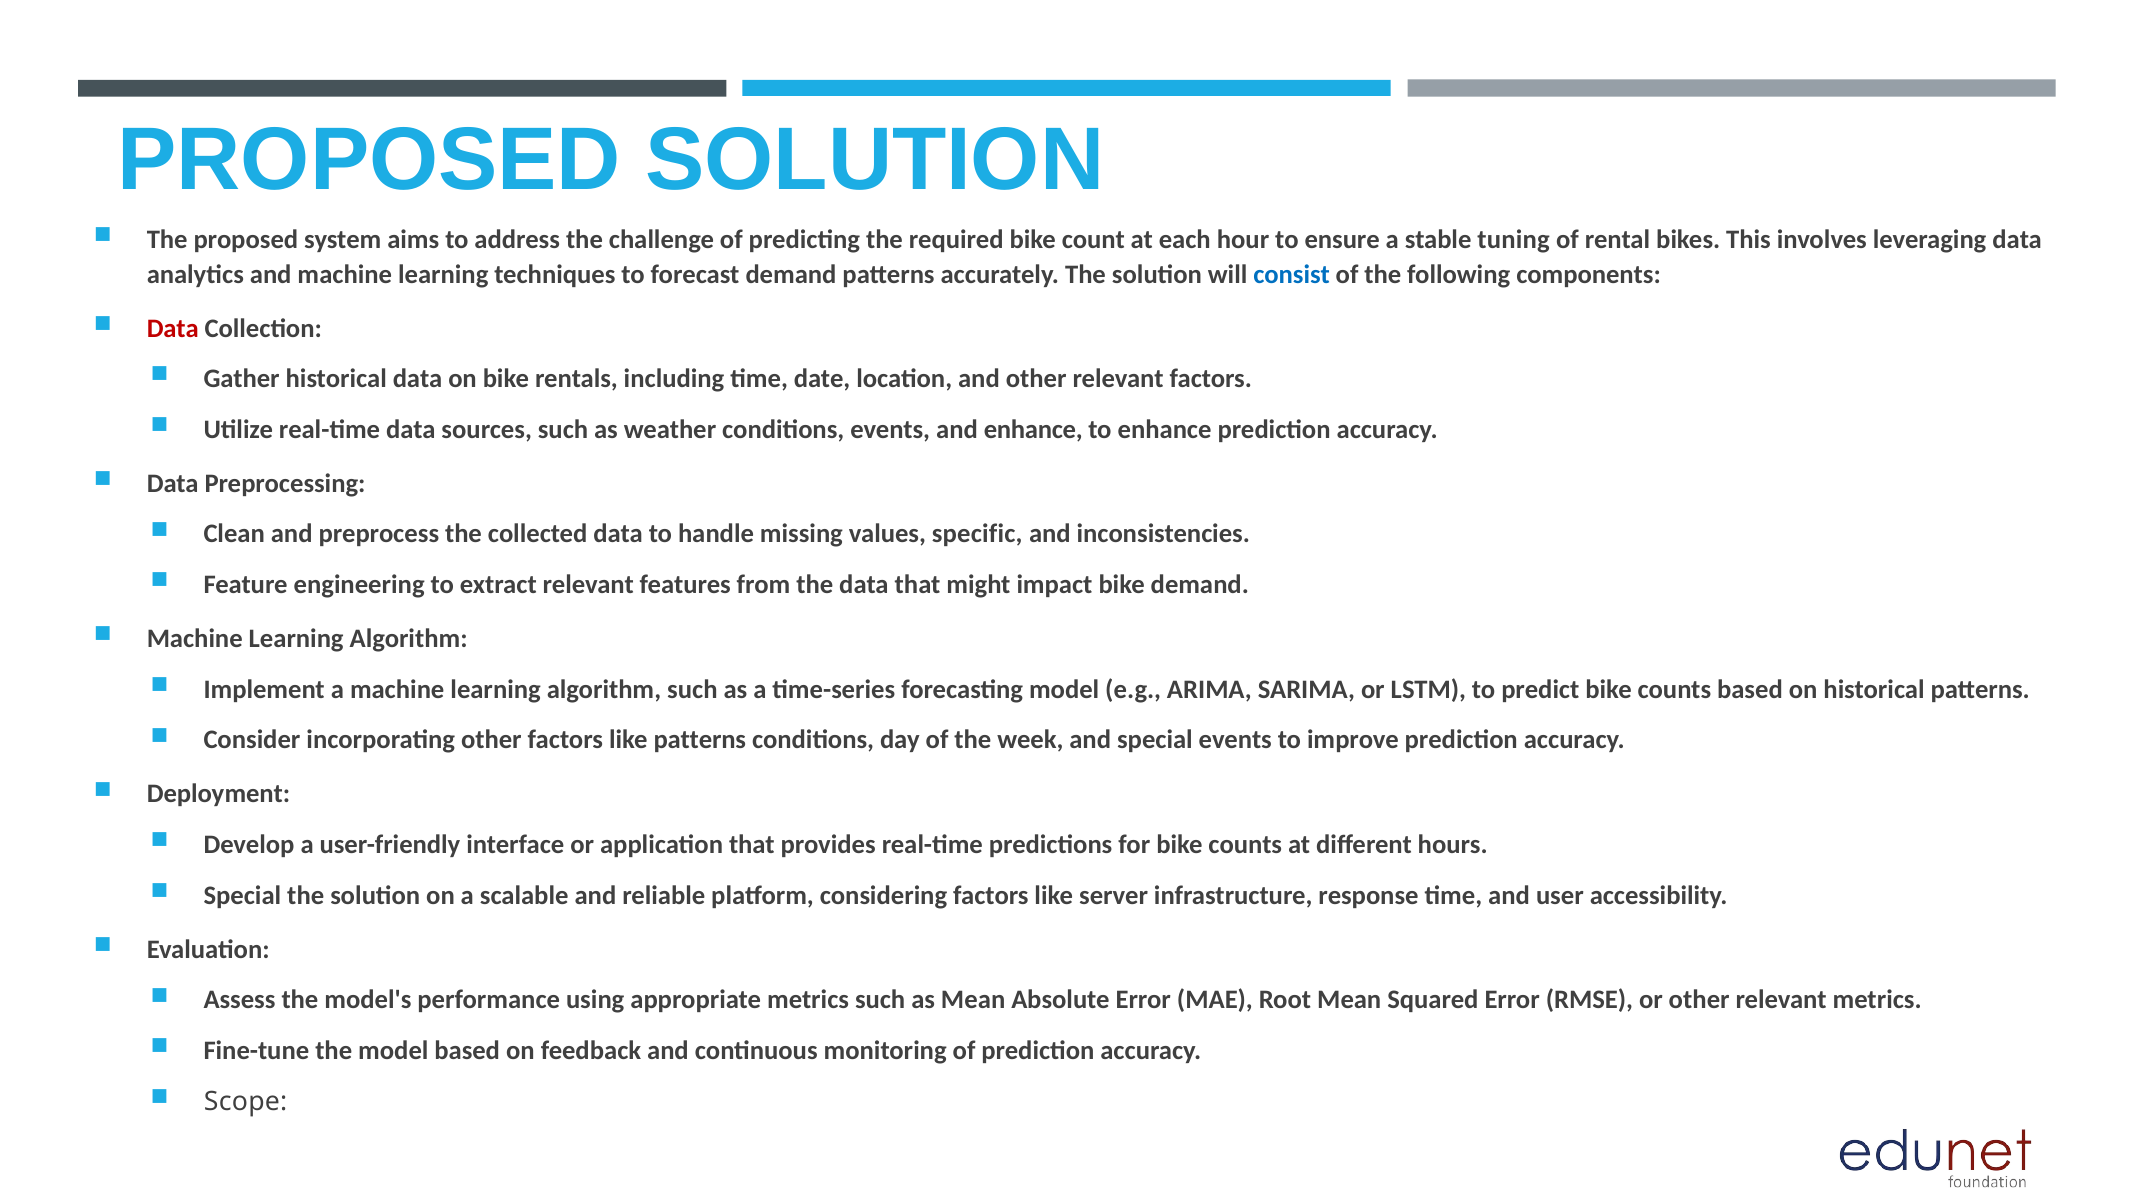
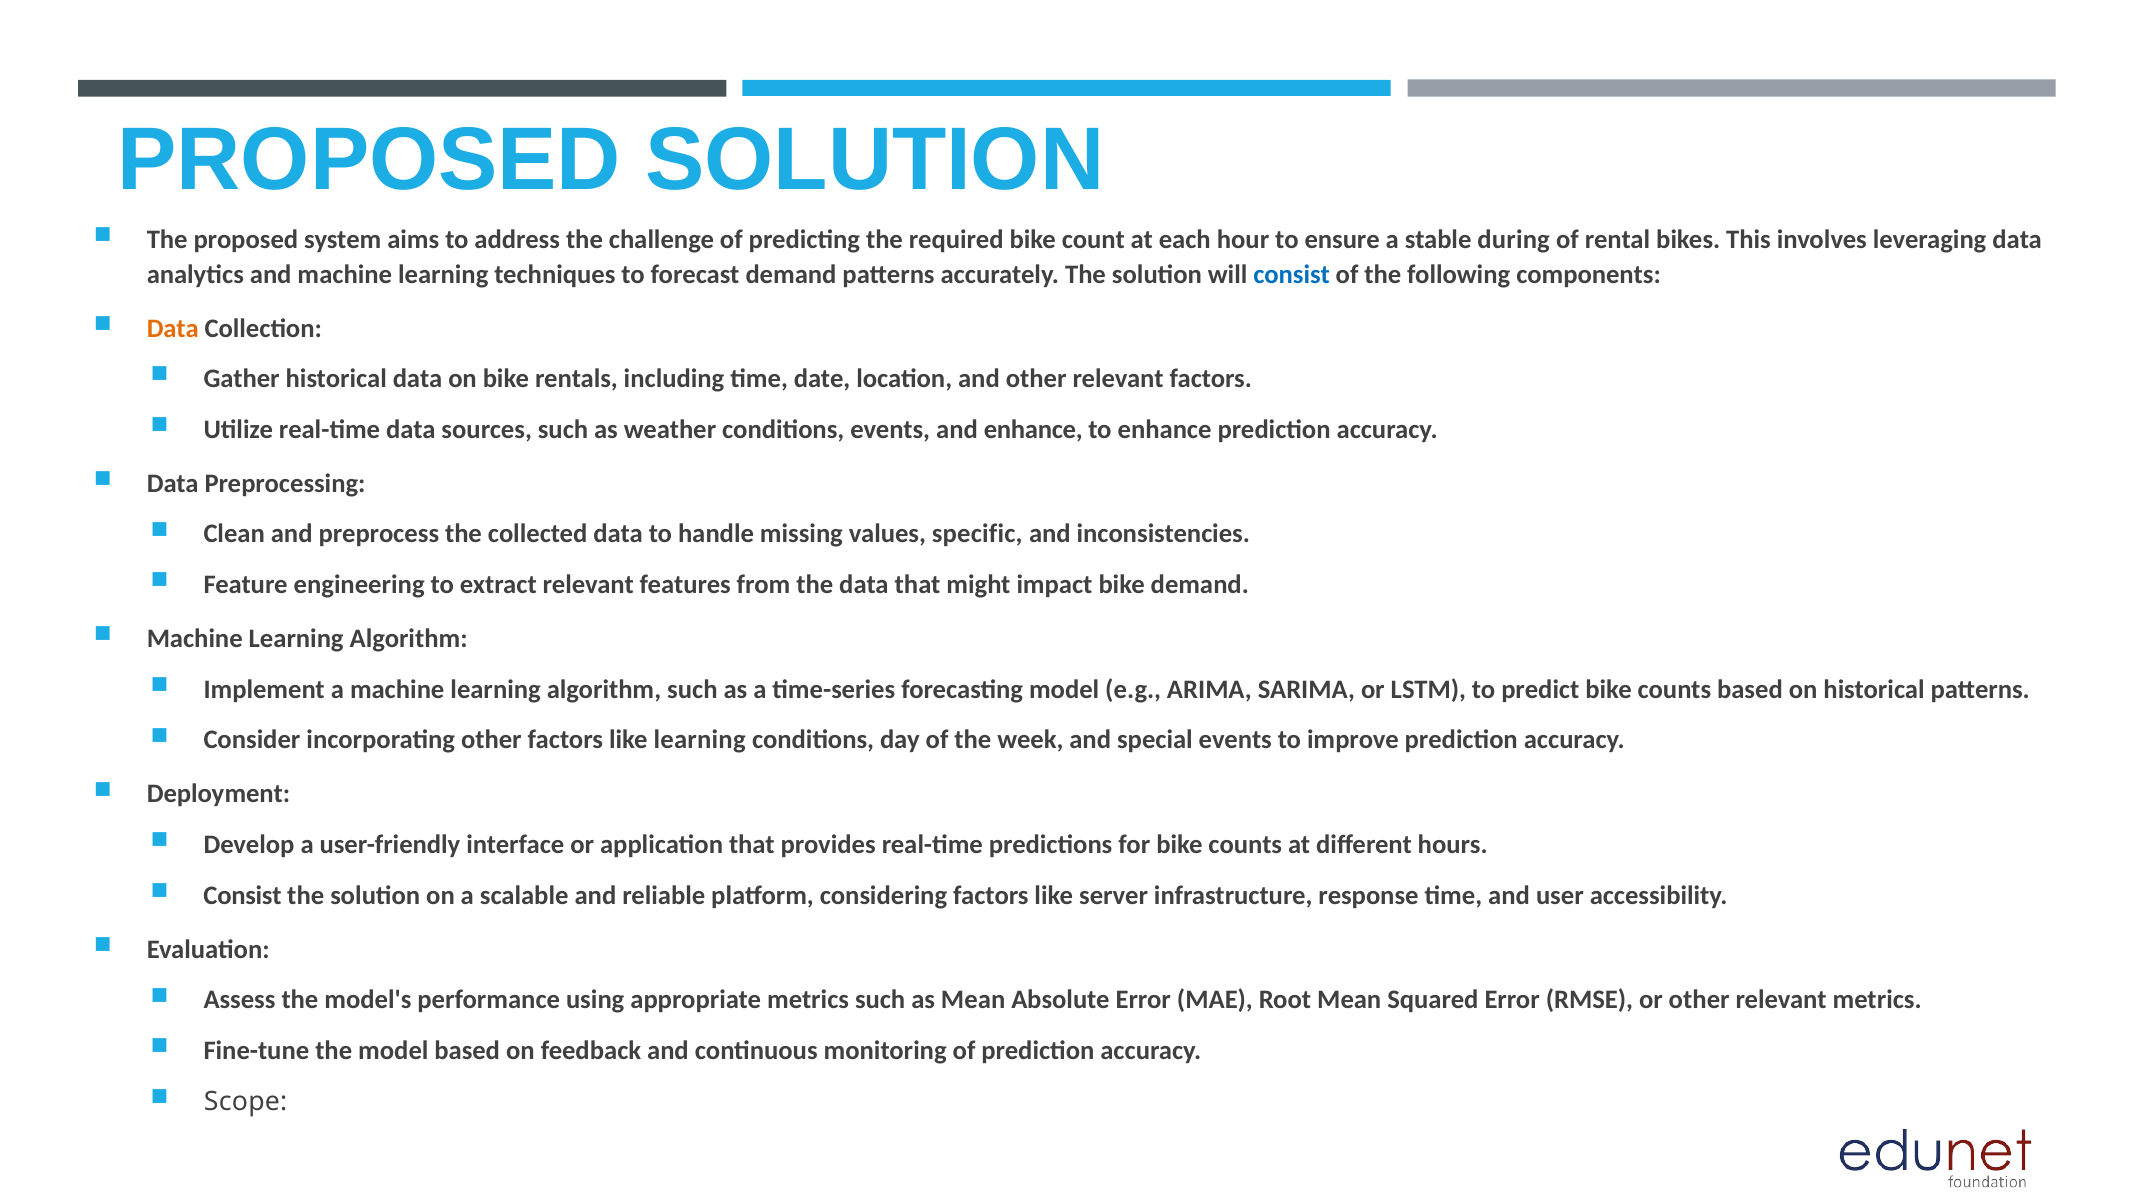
tuning: tuning -> during
Data at (173, 328) colour: red -> orange
like patterns: patterns -> learning
Special at (242, 896): Special -> Consist
